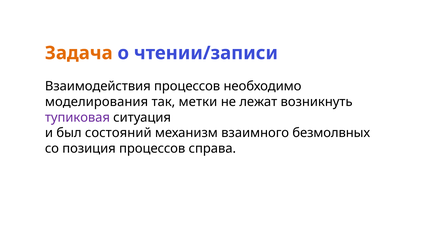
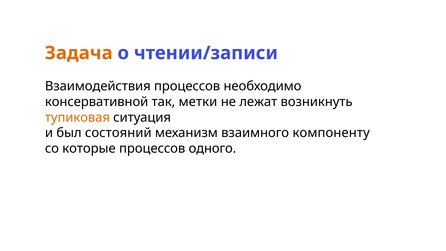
моделирования: моделирования -> консервативной
тупиковая colour: purple -> orange
безмолвных: безмолвных -> компоненту
позиция: позиция -> которые
справа: справа -> одного
